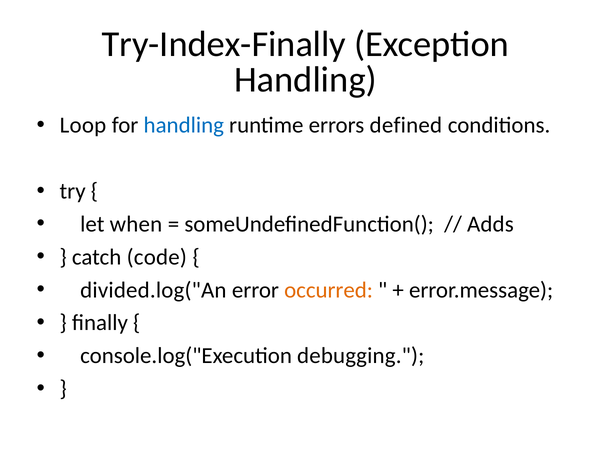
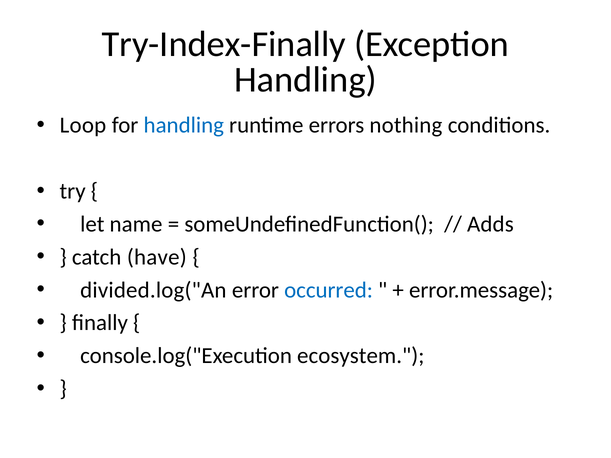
defined: defined -> nothing
when: when -> name
code: code -> have
occurred colour: orange -> blue
debugging: debugging -> ecosystem
